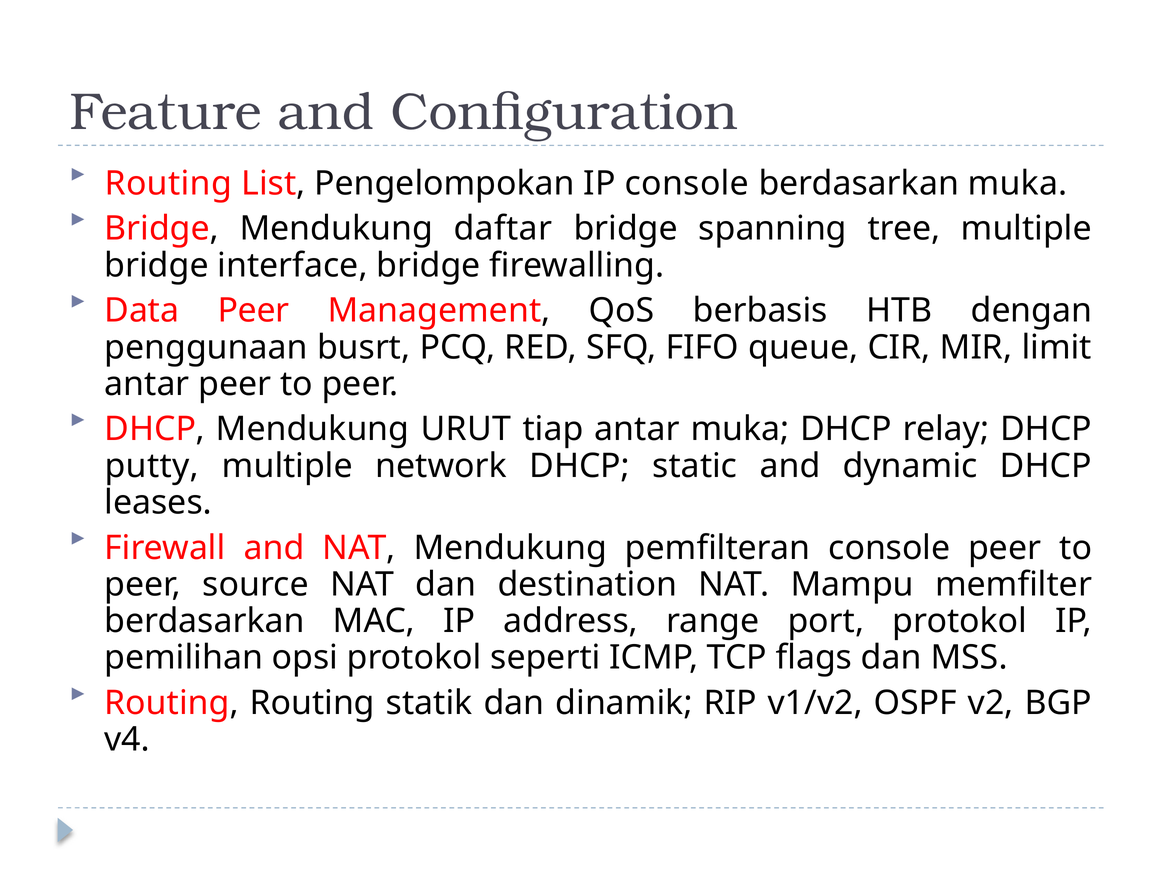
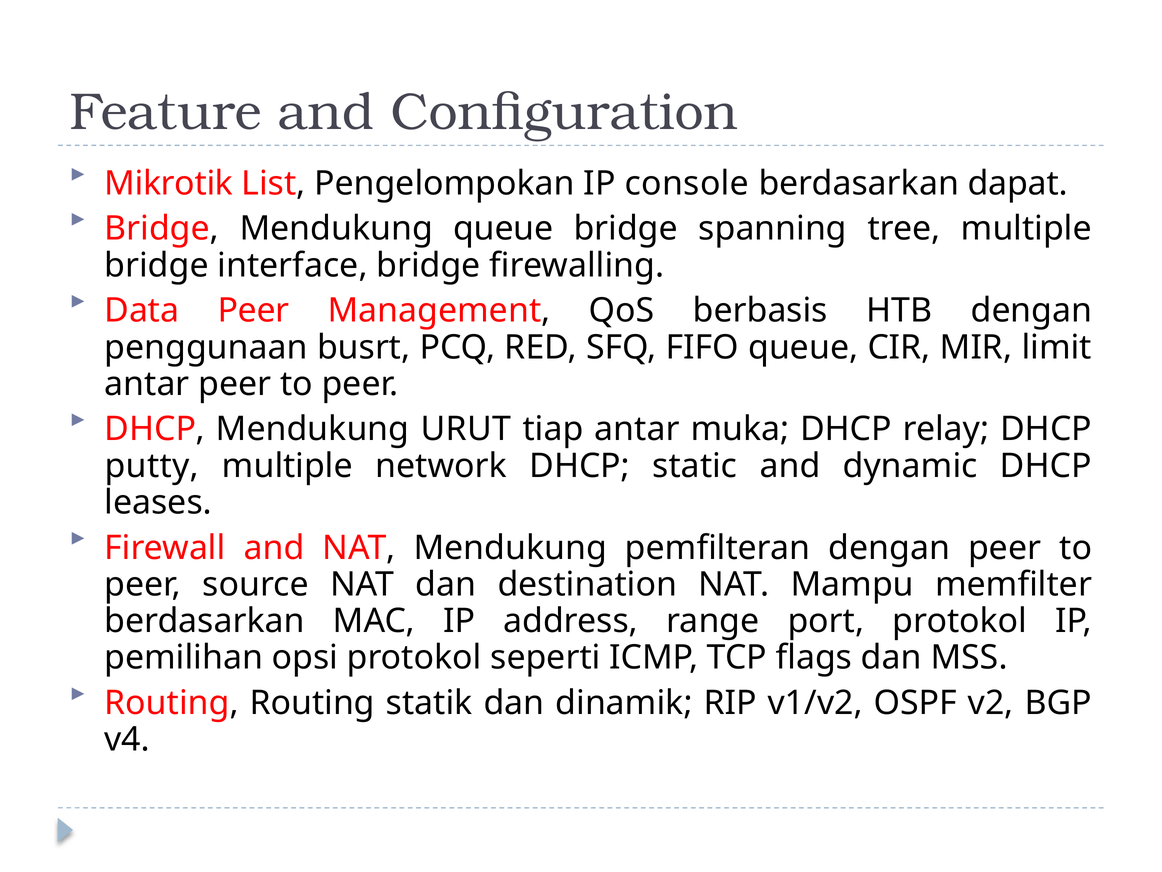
Routing at (168, 183): Routing -> Mikrotik
berdasarkan muka: muka -> dapat
Mendukung daftar: daftar -> queue
pemfilteran console: console -> dengan
